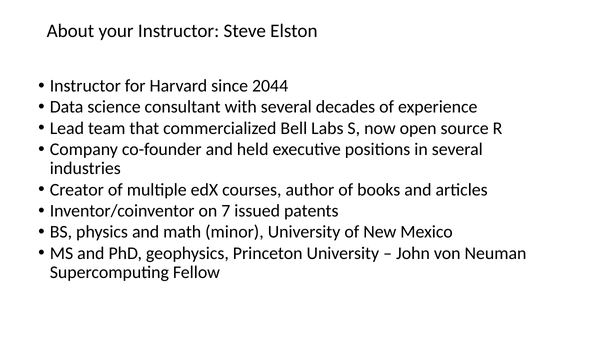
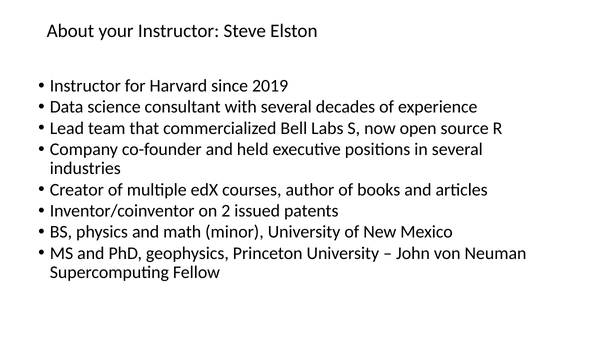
2044: 2044 -> 2019
7: 7 -> 2
